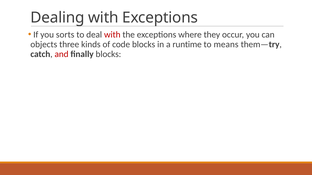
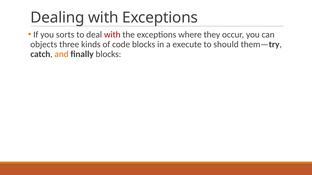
runtime: runtime -> execute
means: means -> should
and colour: red -> orange
